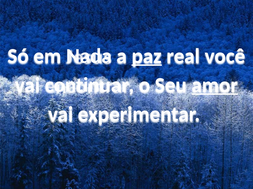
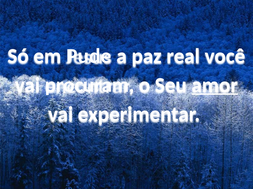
Nada: Nada -> Pude
paz underline: present -> none
continuar: continuar -> procuram
